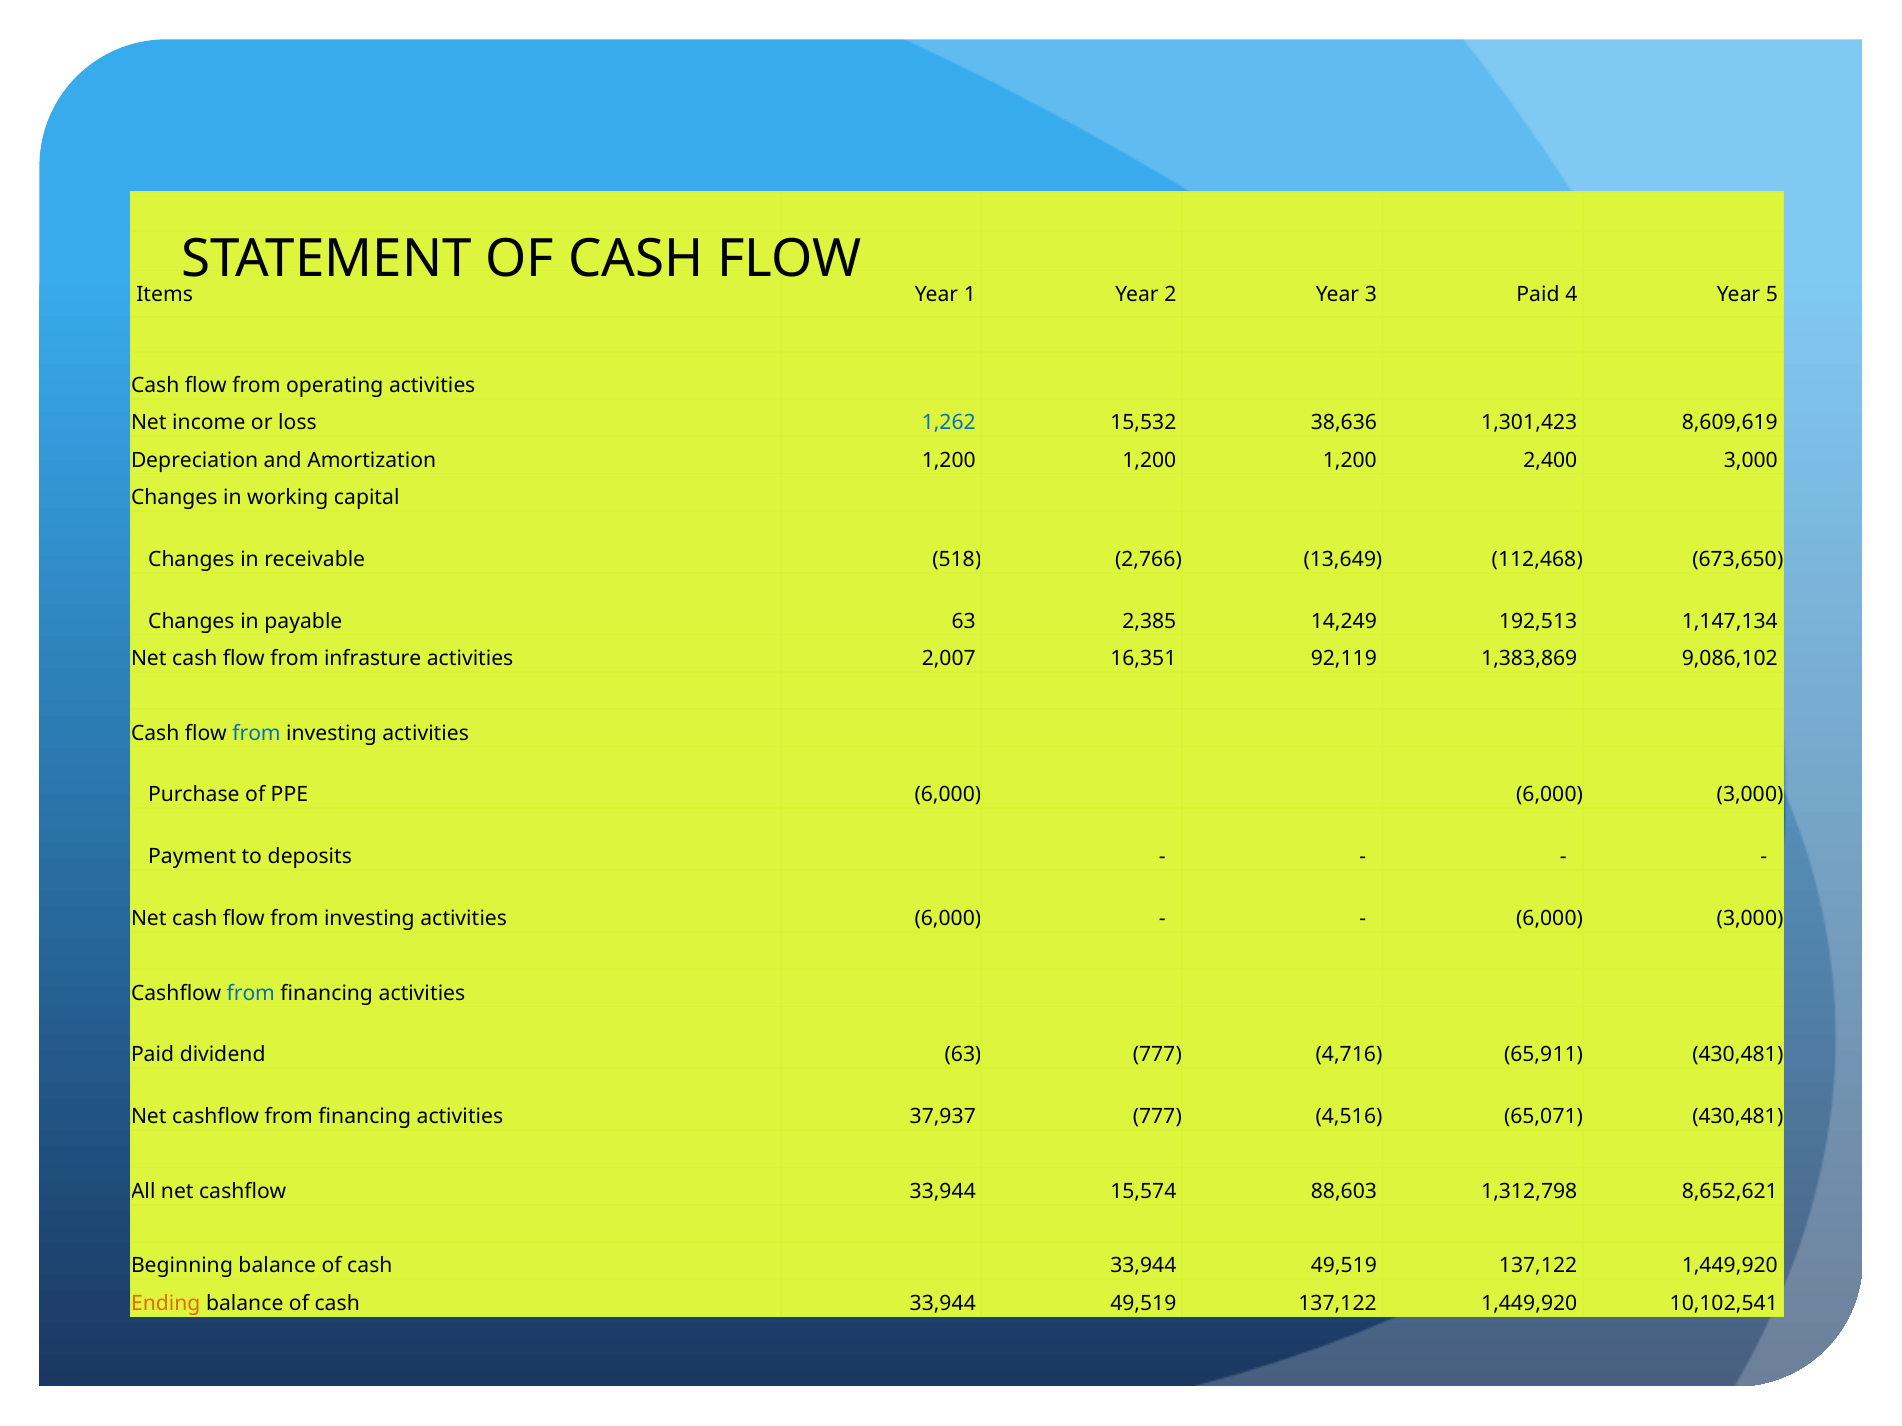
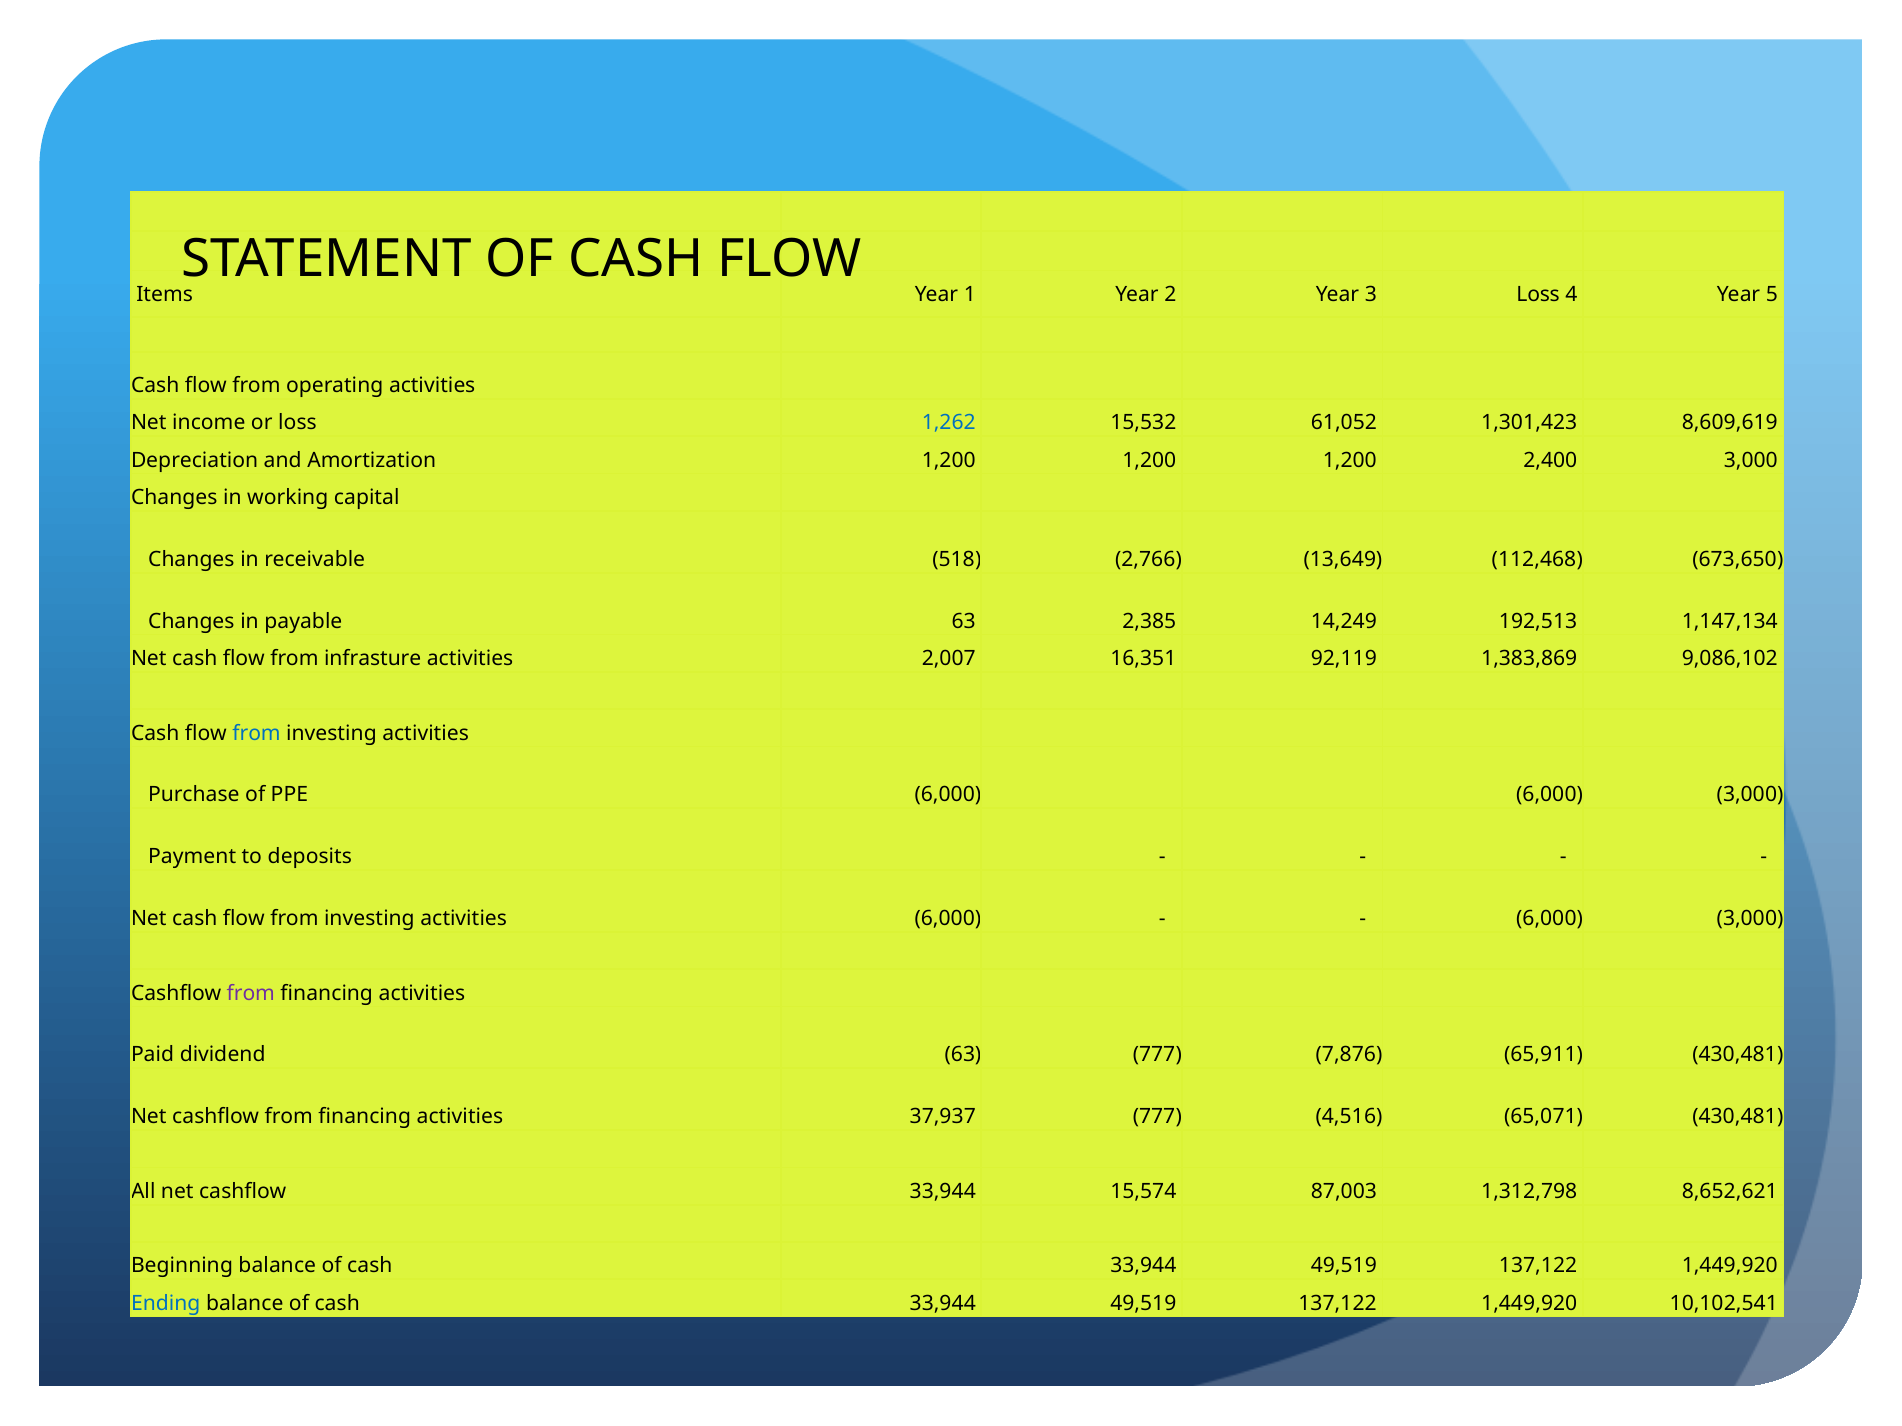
3 Paid: Paid -> Loss
38,636: 38,636 -> 61,052
from at (251, 993) colour: blue -> purple
4,716: 4,716 -> 7,876
88,603: 88,603 -> 87,003
Ending colour: orange -> blue
